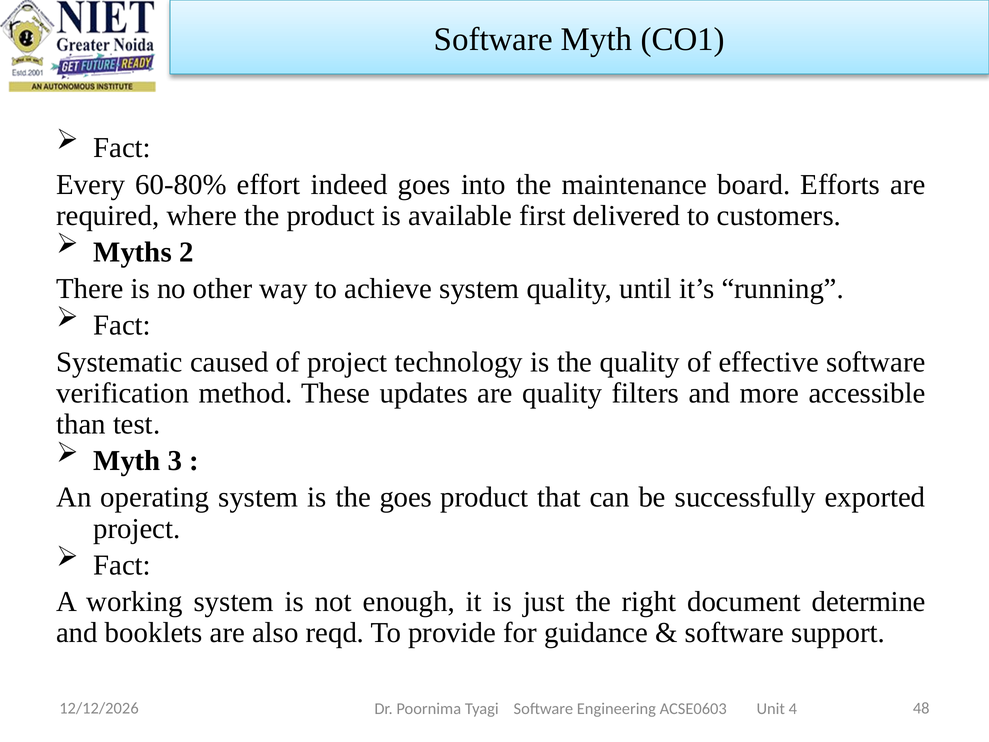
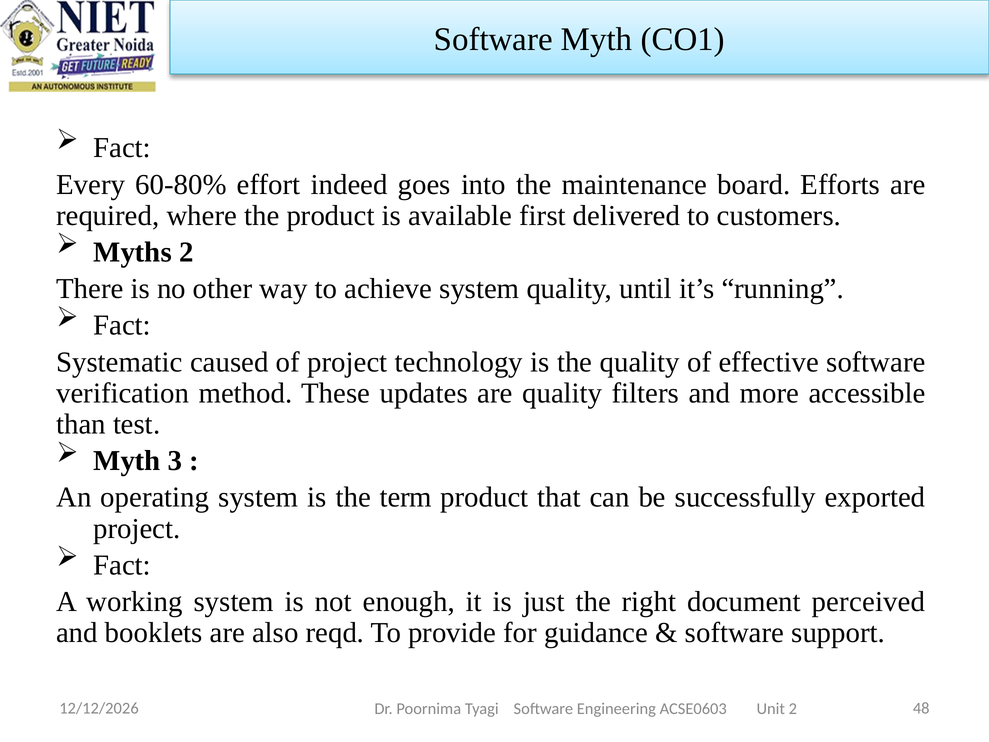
the goes: goes -> term
determine: determine -> perceived
Unit 4: 4 -> 2
